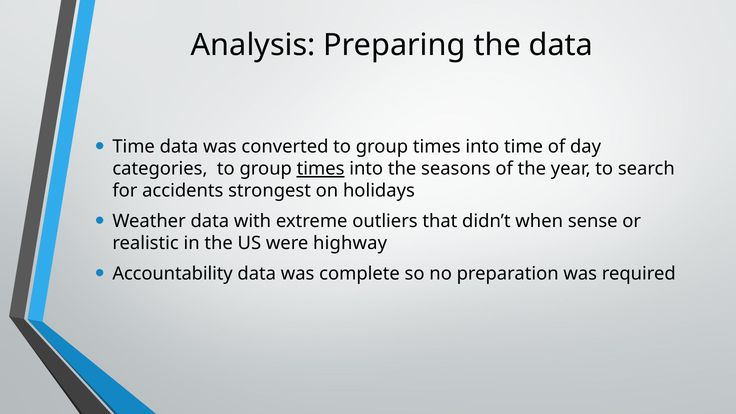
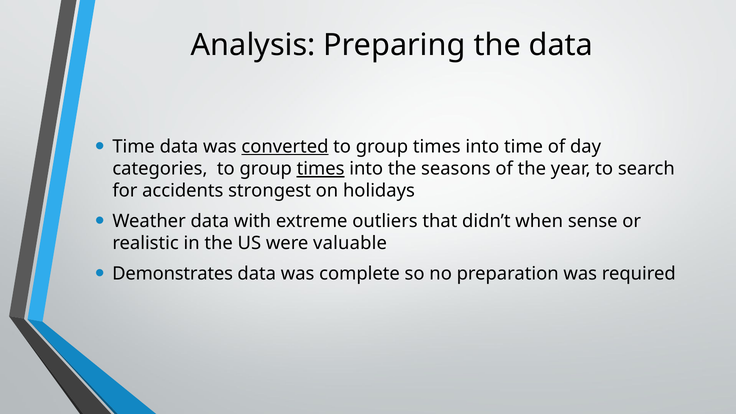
converted underline: none -> present
highway: highway -> valuable
Accountability: Accountability -> Demonstrates
